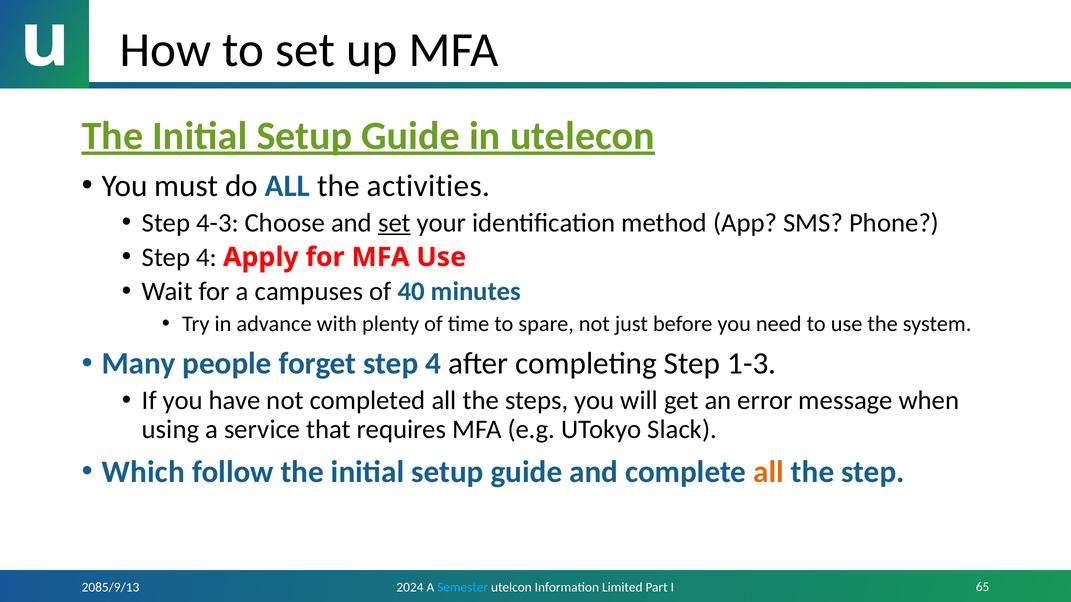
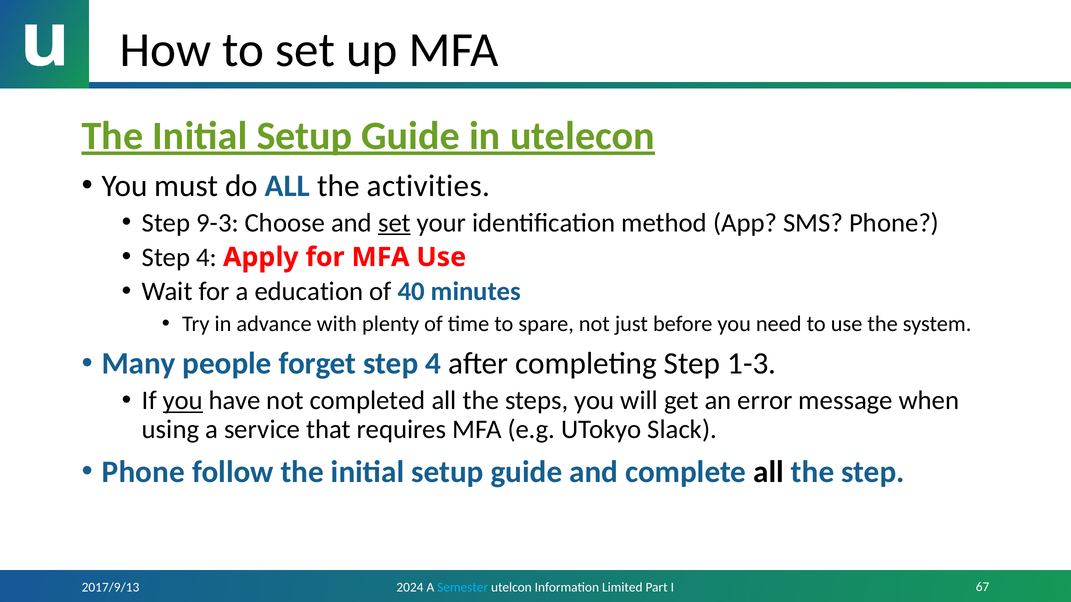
4-3: 4-3 -> 9-3
campuses: campuses -> education
you at (183, 401) underline: none -> present
Which at (143, 472): Which -> Phone
all at (769, 472) colour: orange -> black
2085/9/13: 2085/9/13 -> 2017/9/13
65: 65 -> 67
